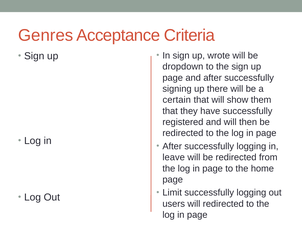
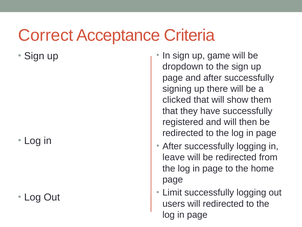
Genres: Genres -> Correct
wrote: wrote -> game
certain: certain -> clicked
